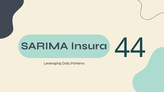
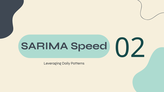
Insura: Insura -> Speed
44: 44 -> 02
